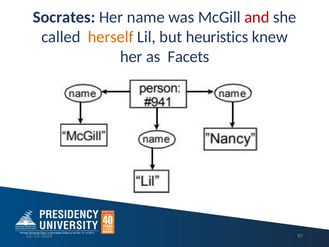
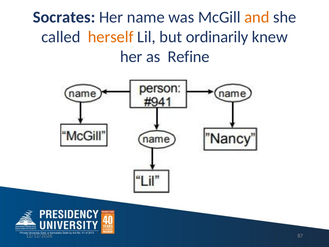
and colour: red -> orange
heuristics: heuristics -> ordinarily
Facets: Facets -> Refine
